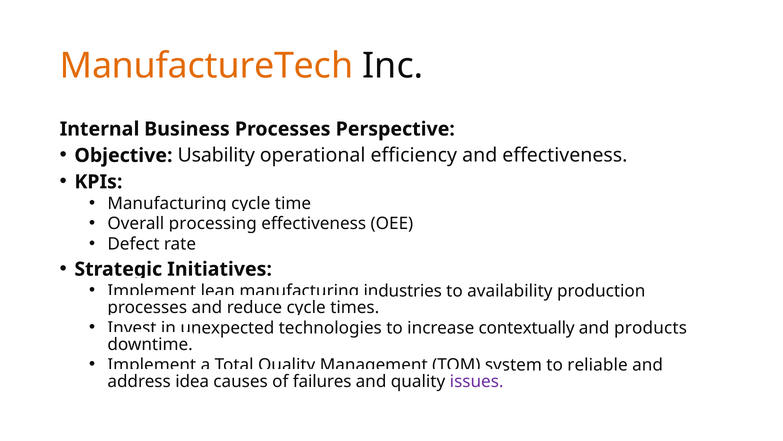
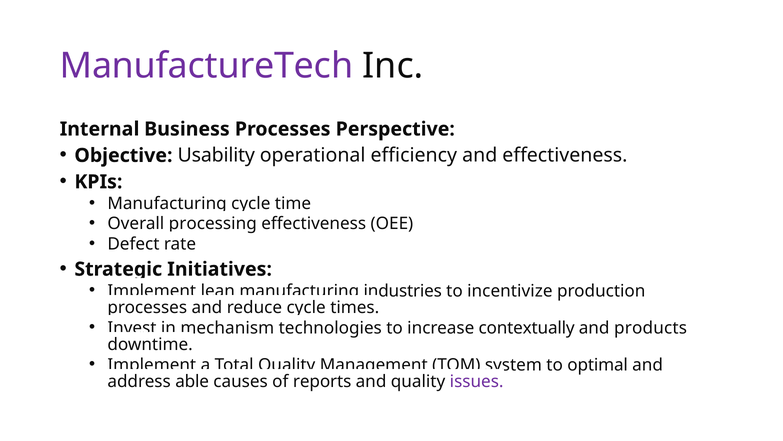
ManufactureTech colour: orange -> purple
availability: availability -> incentivize
unexpected: unexpected -> mechanism
reliable: reliable -> optimal
idea: idea -> able
failures: failures -> reports
